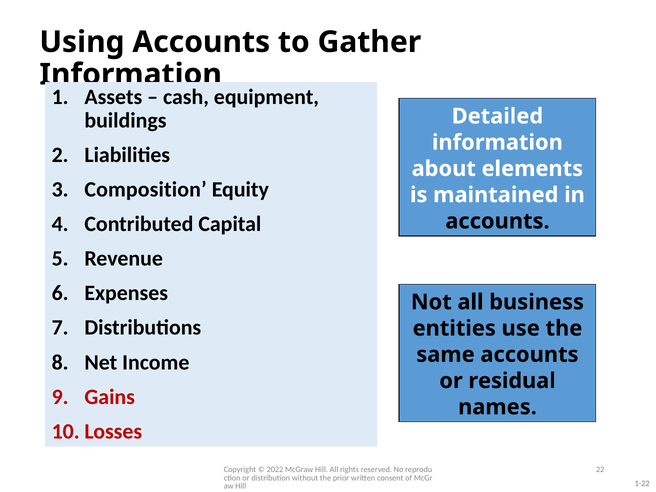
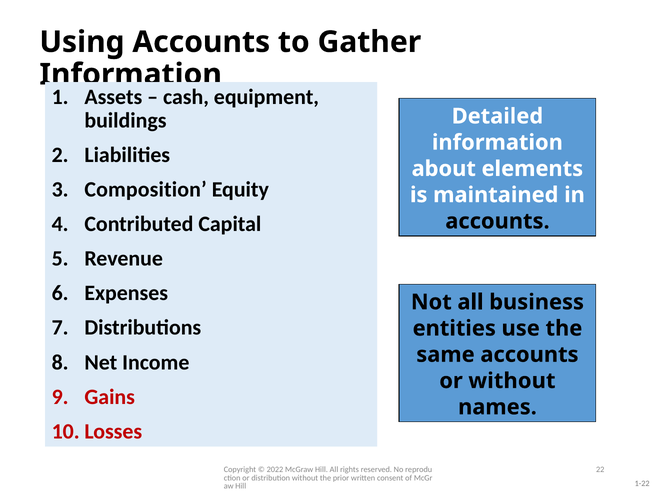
or residual: residual -> without
